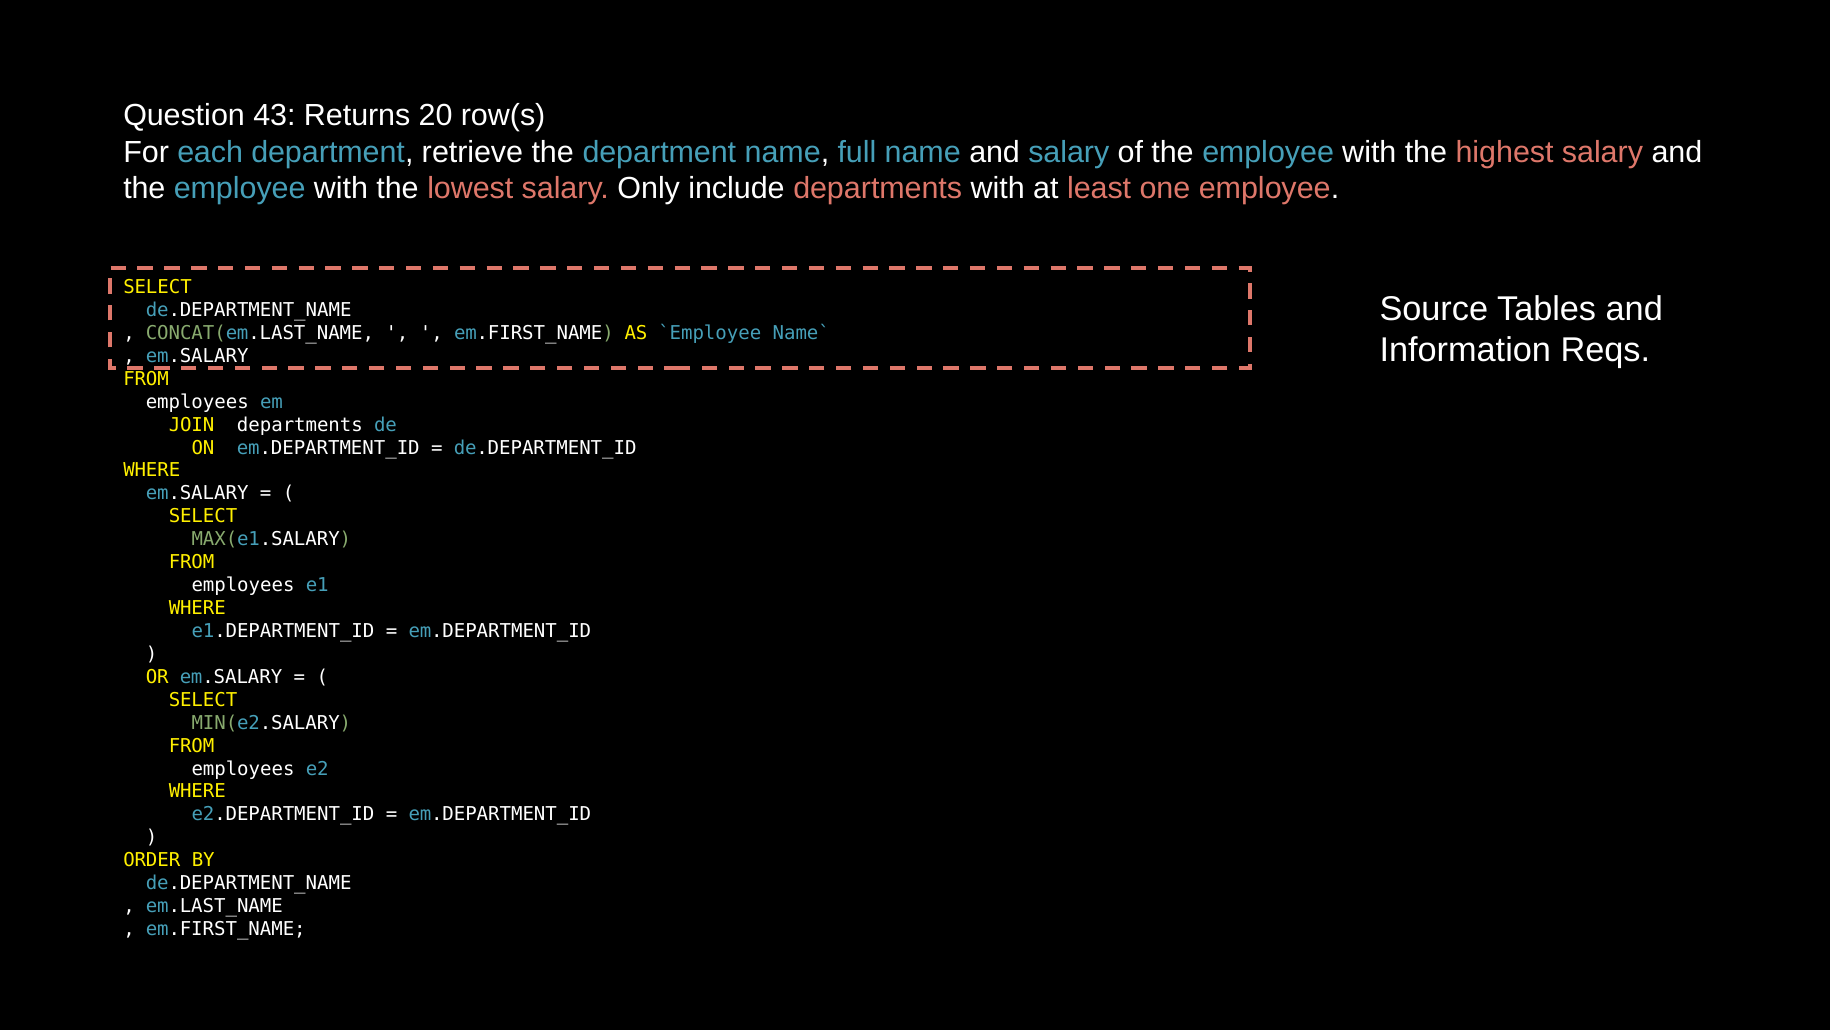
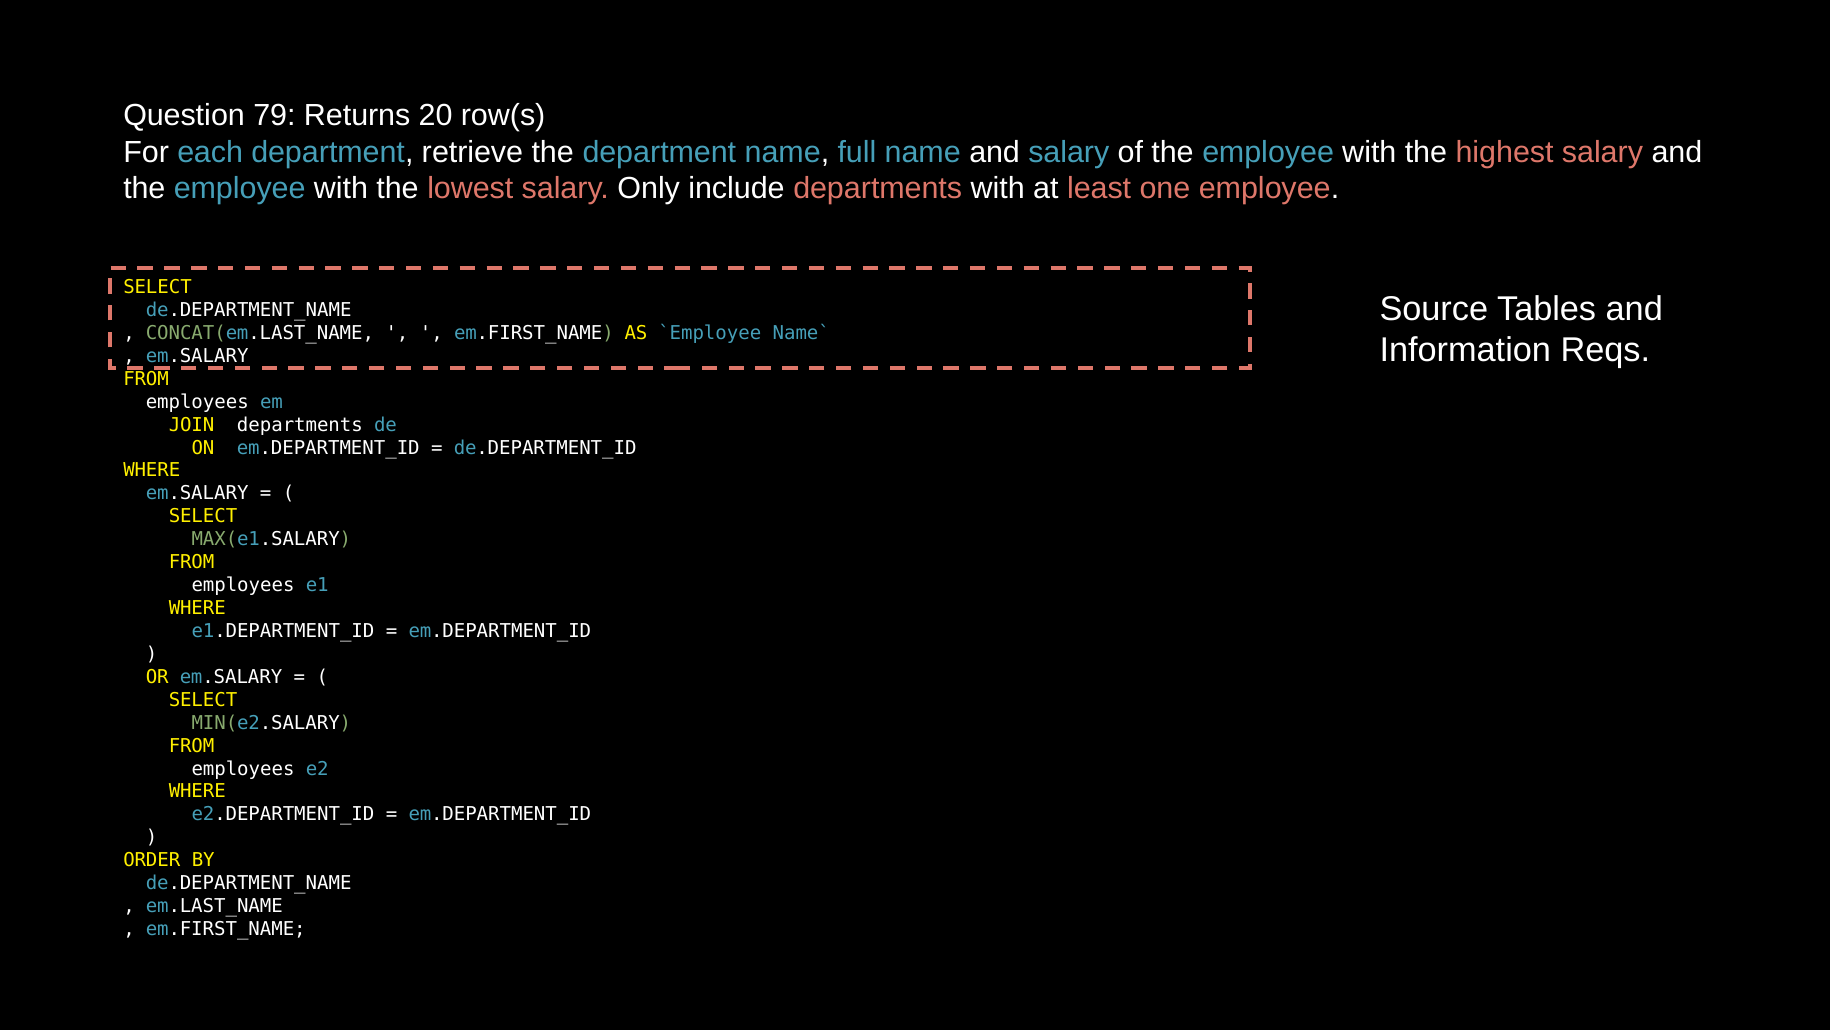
43: 43 -> 79
